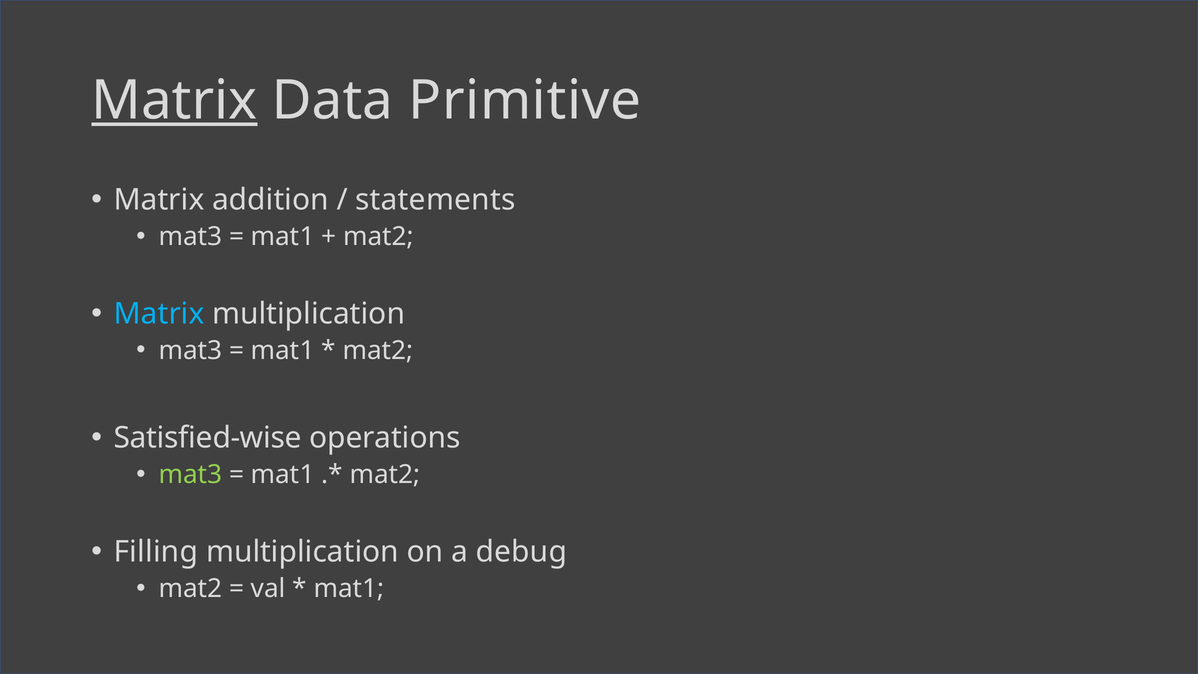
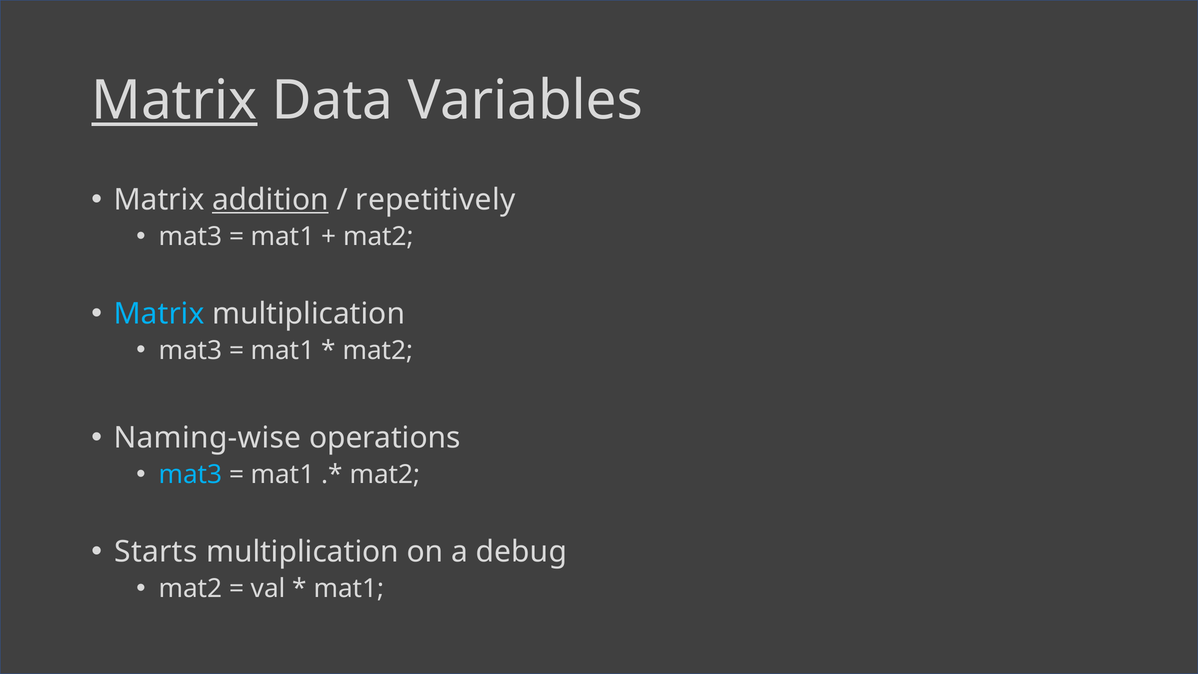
Primitive: Primitive -> Variables
addition underline: none -> present
statements: statements -> repetitively
Satisfied-wise: Satisfied-wise -> Naming-wise
mat3 at (190, 474) colour: light green -> light blue
Filling: Filling -> Starts
